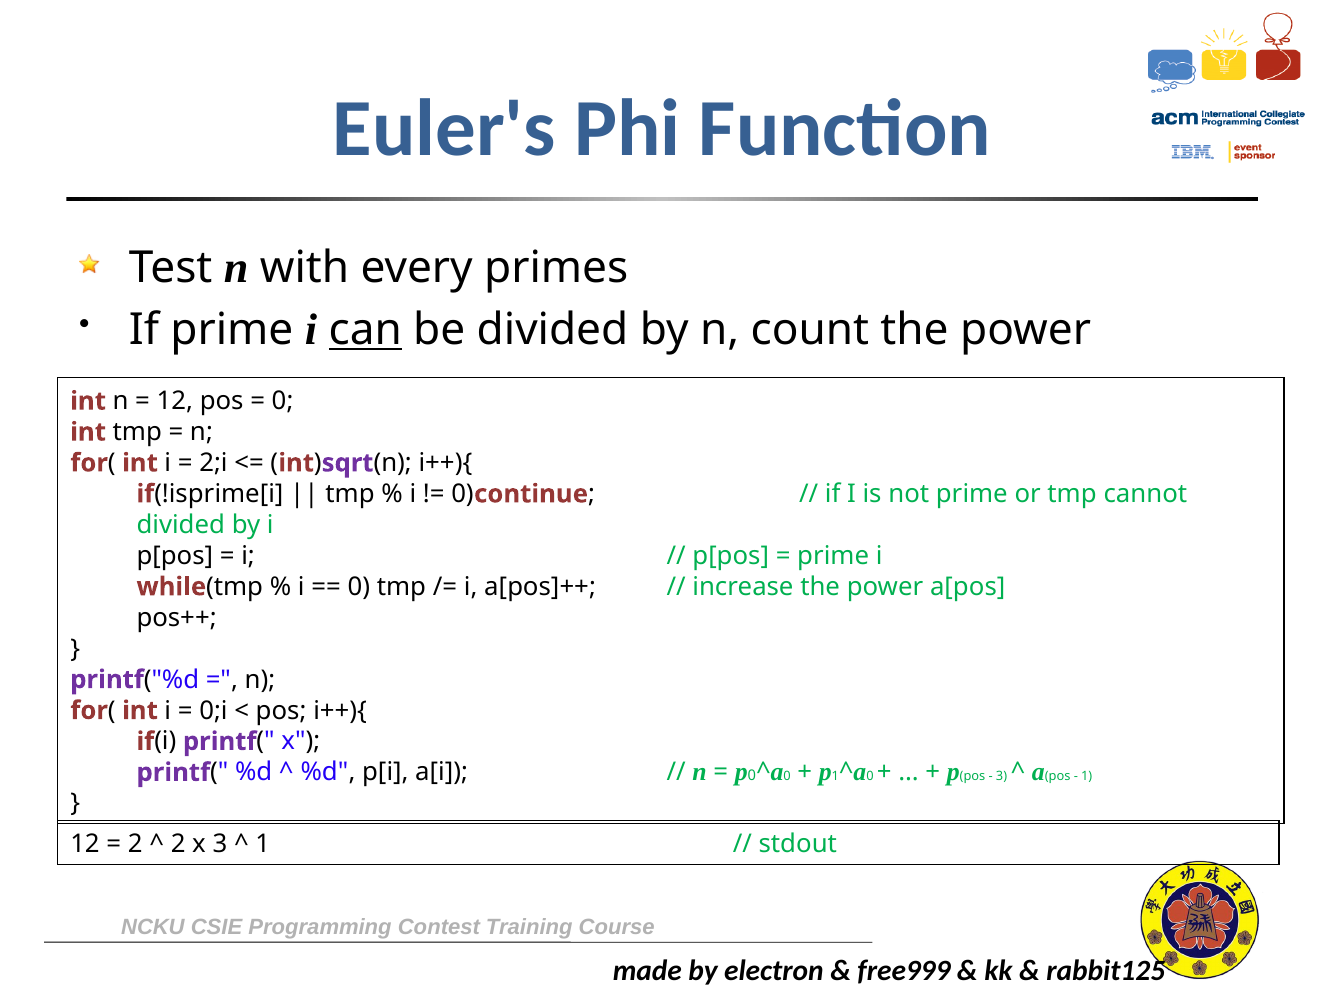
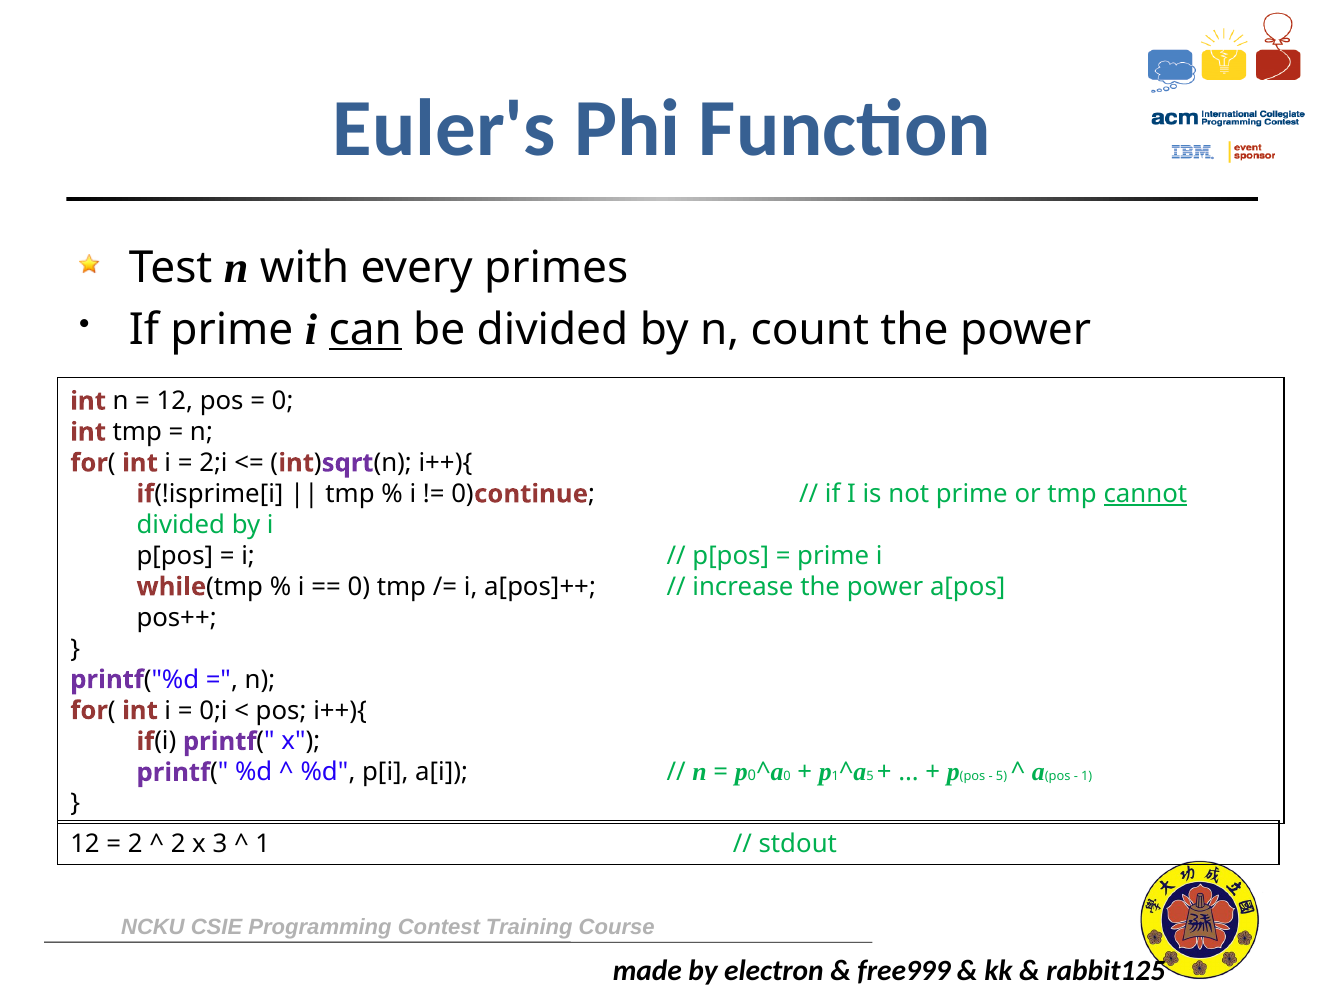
cannot underline: none -> present
0 at (870, 776): 0 -> 5
3 at (1002, 776): 3 -> 5
